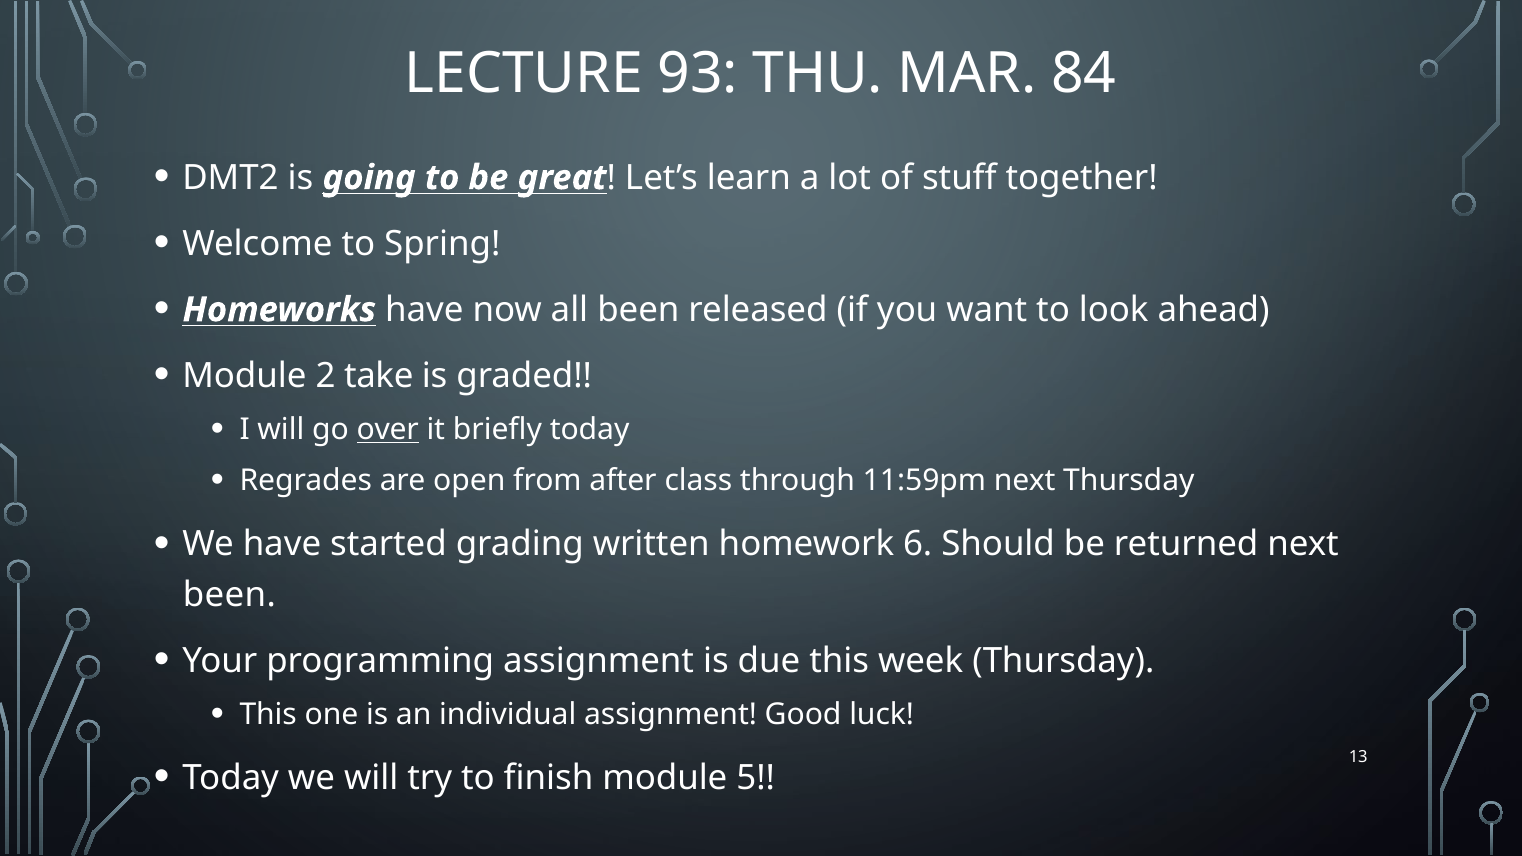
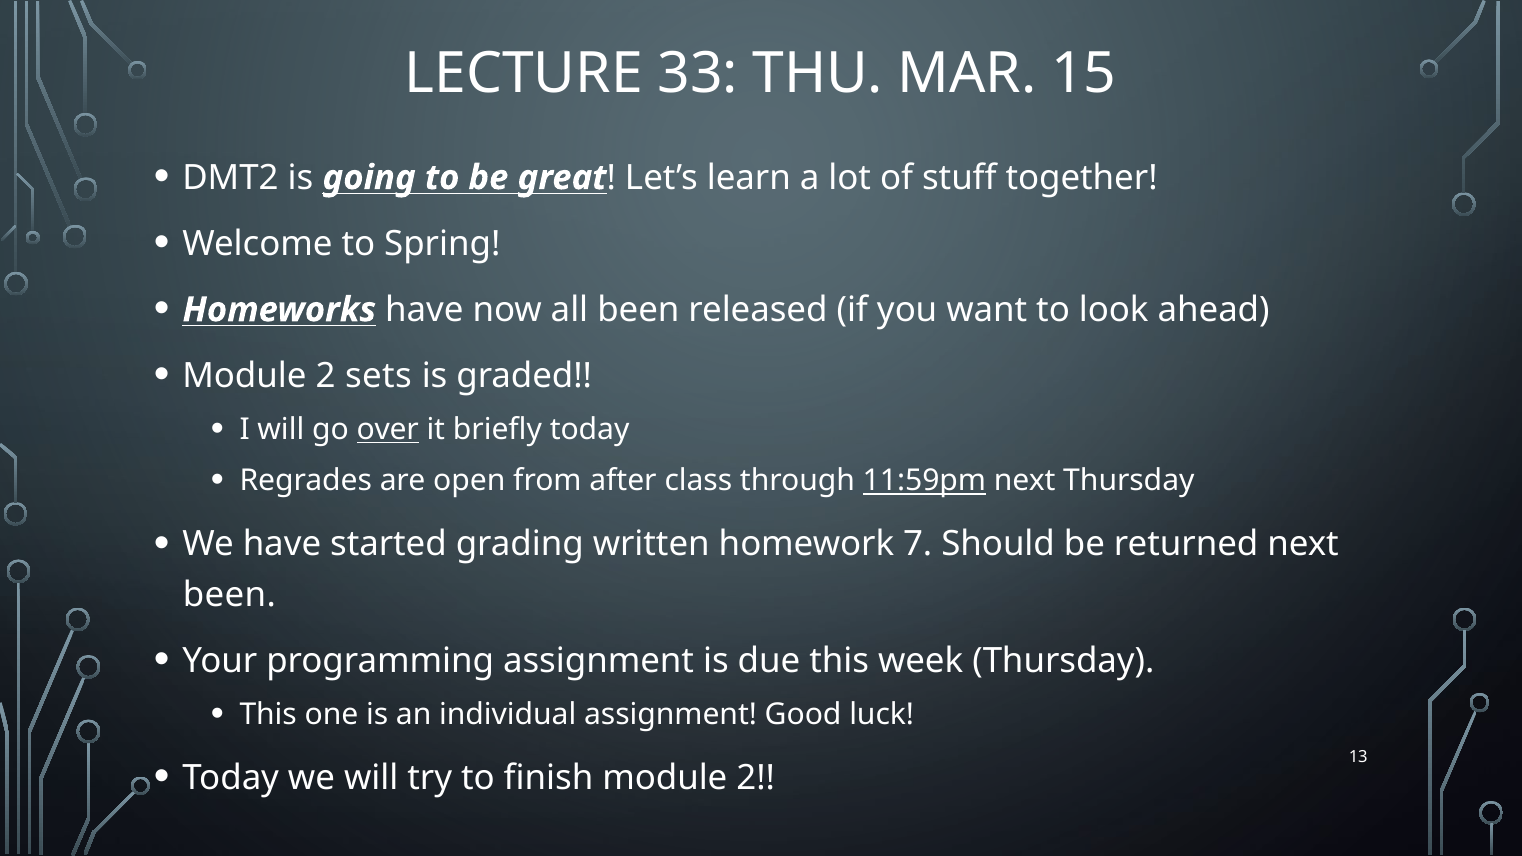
93: 93 -> 33
84: 84 -> 15
take: take -> sets
11:59pm underline: none -> present
6: 6 -> 7
finish module 5: 5 -> 2
